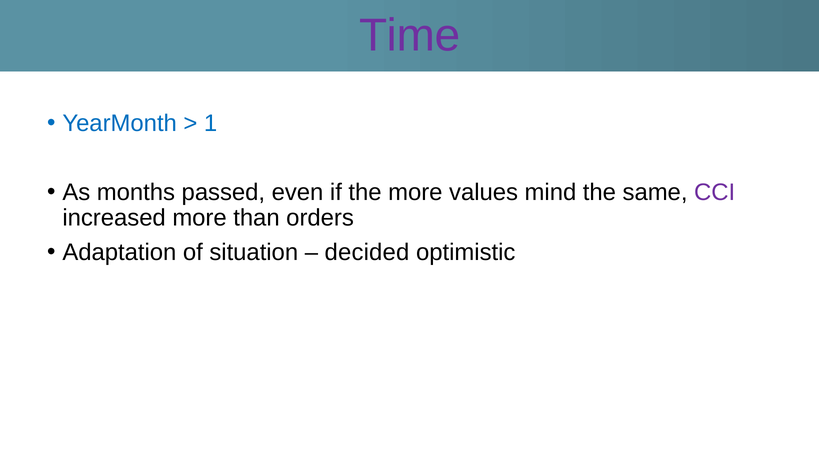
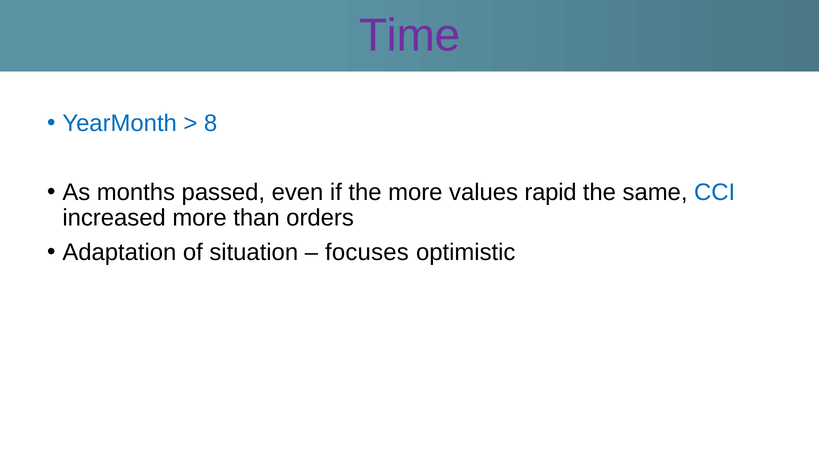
1: 1 -> 8
mind: mind -> rapid
CCI colour: purple -> blue
decided: decided -> focuses
